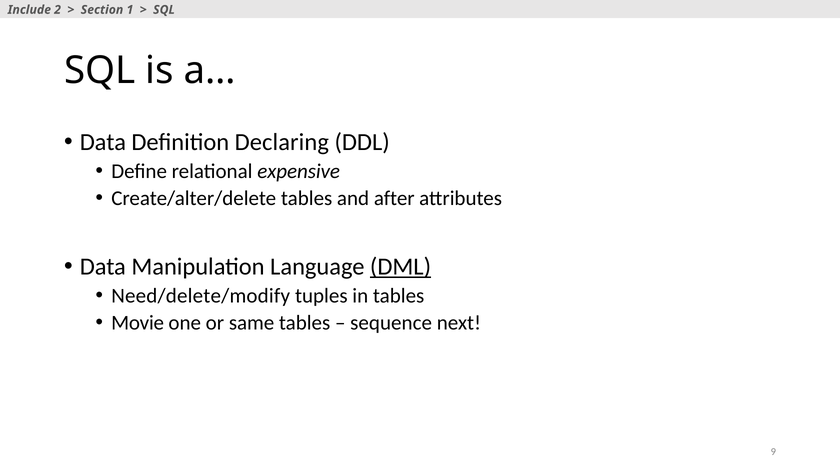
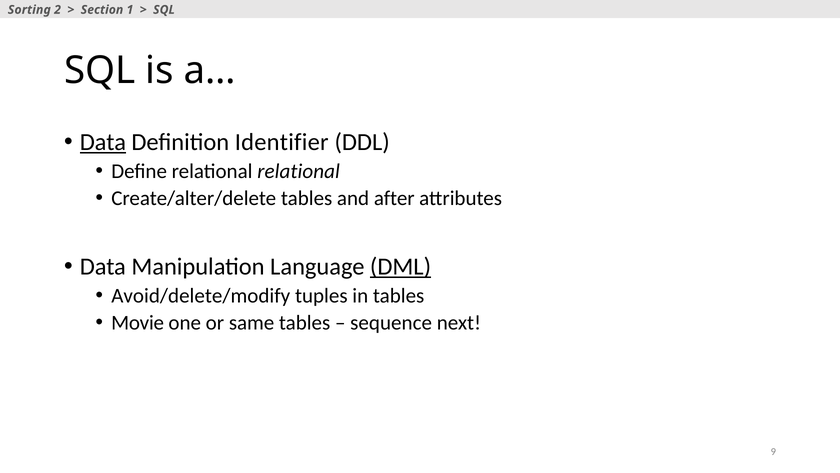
Include: Include -> Sorting
Data at (103, 142) underline: none -> present
Declaring: Declaring -> Identifier
relational expensive: expensive -> relational
Need/delete/modify: Need/delete/modify -> Avoid/delete/modify
